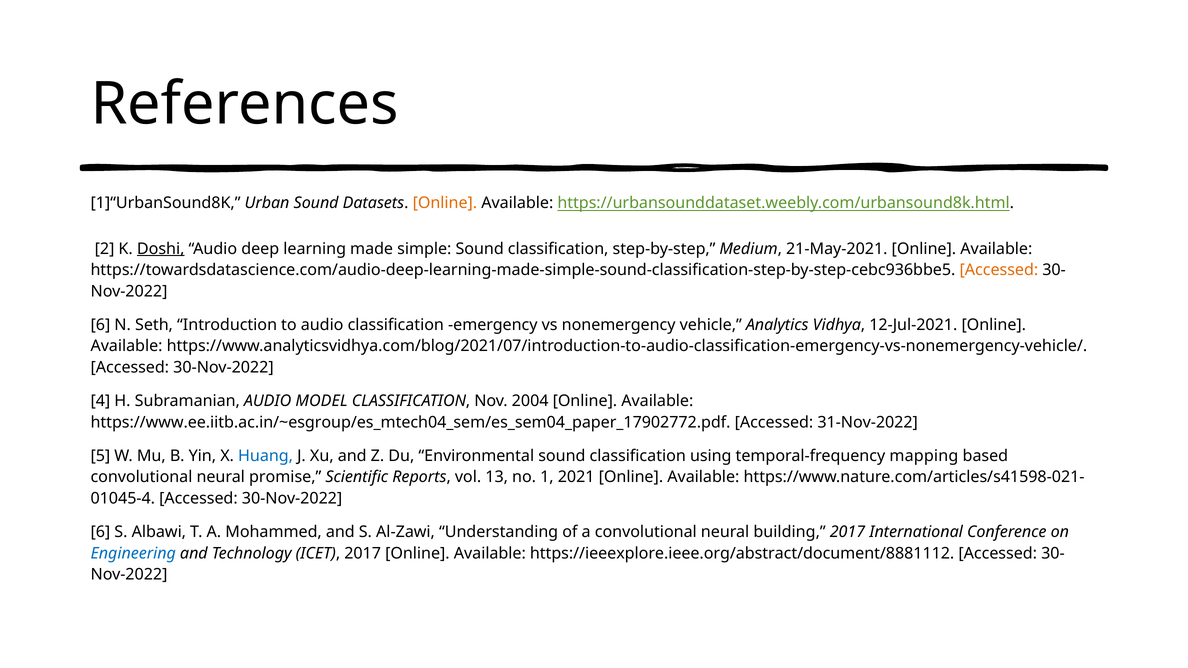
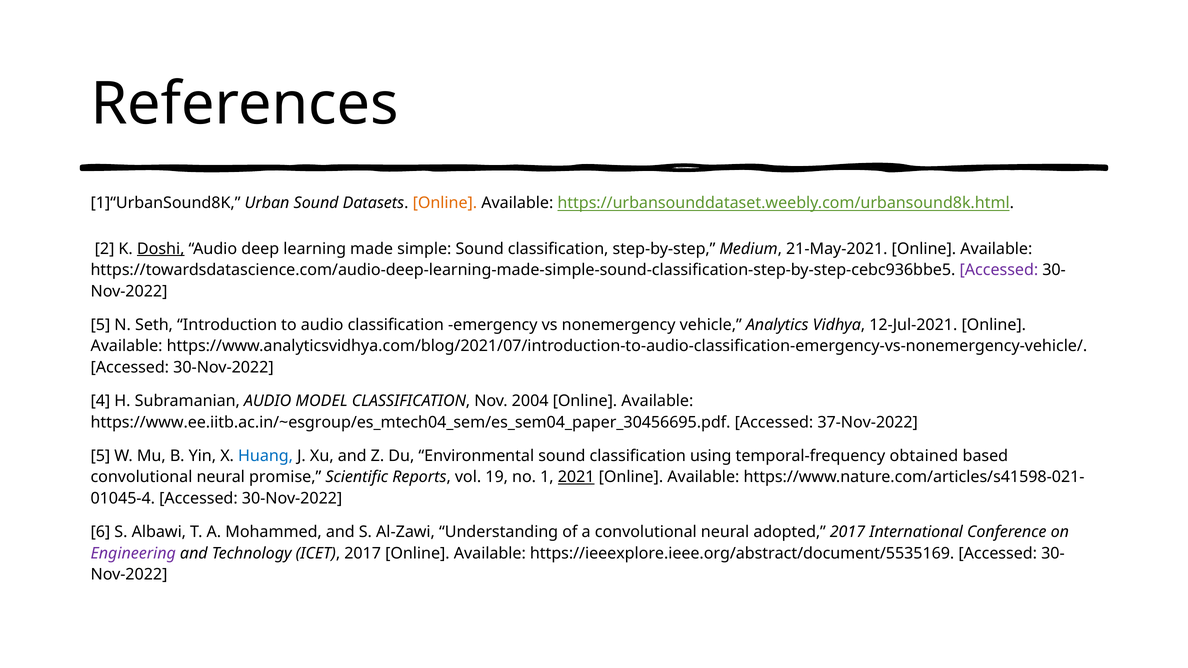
Accessed at (999, 270) colour: orange -> purple
6 at (100, 325): 6 -> 5
https://www.ee.iitb.ac.in/~esgroup/es_mtech04_sem/es_sem04_paper_17902772.pdf: https://www.ee.iitb.ac.in/~esgroup/es_mtech04_sem/es_sem04_paper_17902772.pdf -> https://www.ee.iitb.ac.in/~esgroup/es_mtech04_sem/es_sem04_paper_30456695.pdf
31-Nov-2022: 31-Nov-2022 -> 37-Nov-2022
mapping: mapping -> obtained
13: 13 -> 19
2021 underline: none -> present
building: building -> adopted
Engineering colour: blue -> purple
https://ieeexplore.ieee.org/abstract/document/8881112: https://ieeexplore.ieee.org/abstract/document/8881112 -> https://ieeexplore.ieee.org/abstract/document/5535169
